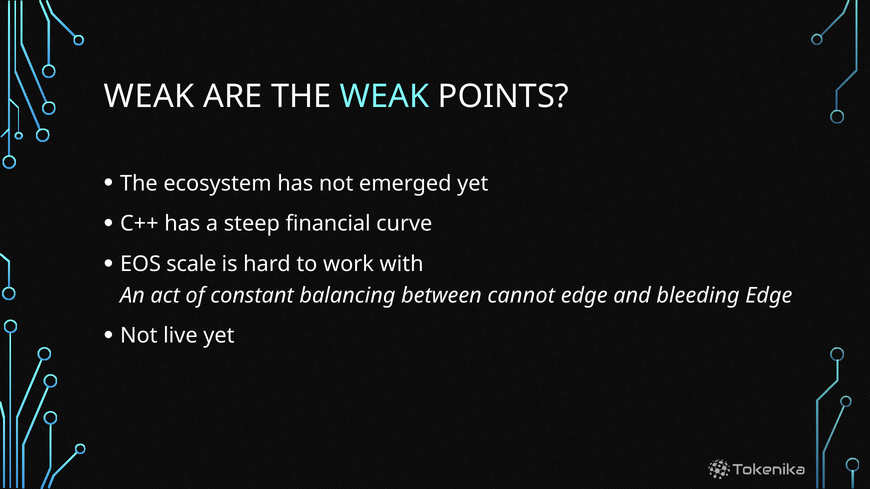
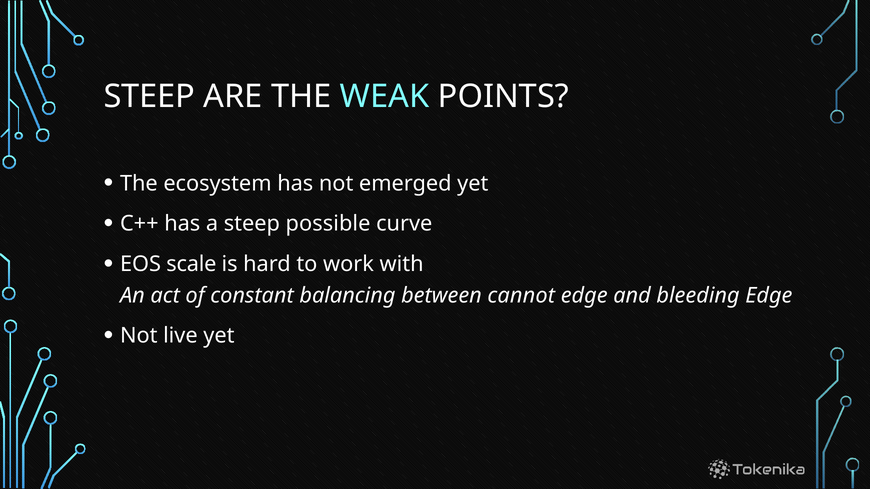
WEAK at (149, 97): WEAK -> STEEP
financial: financial -> possible
